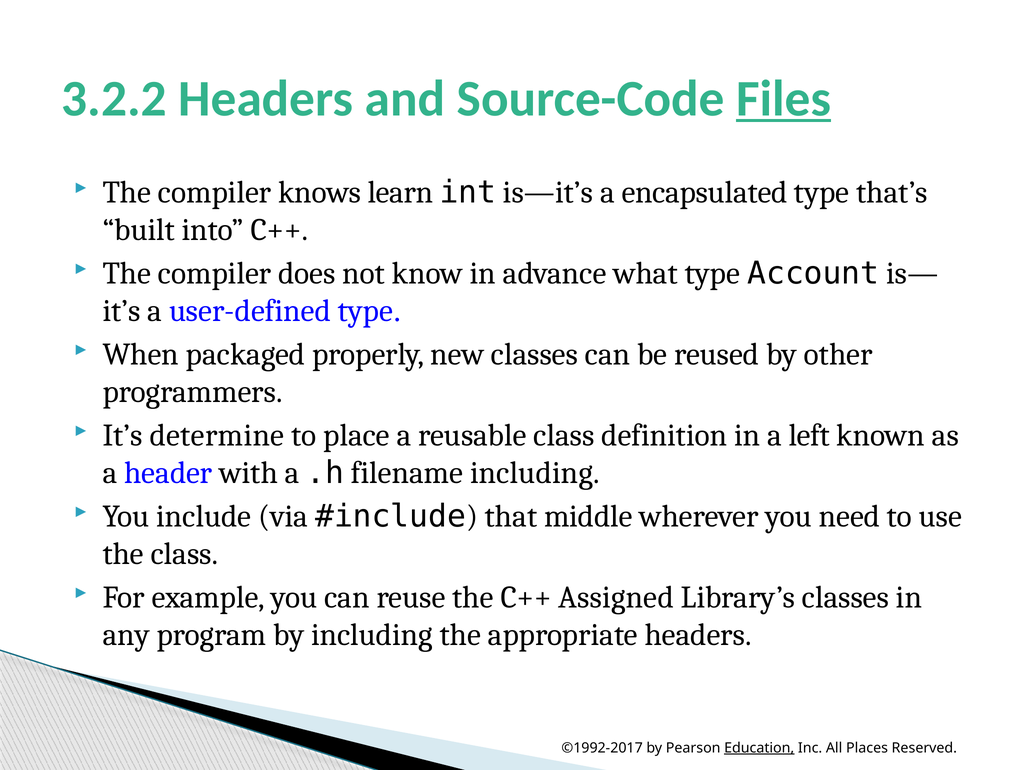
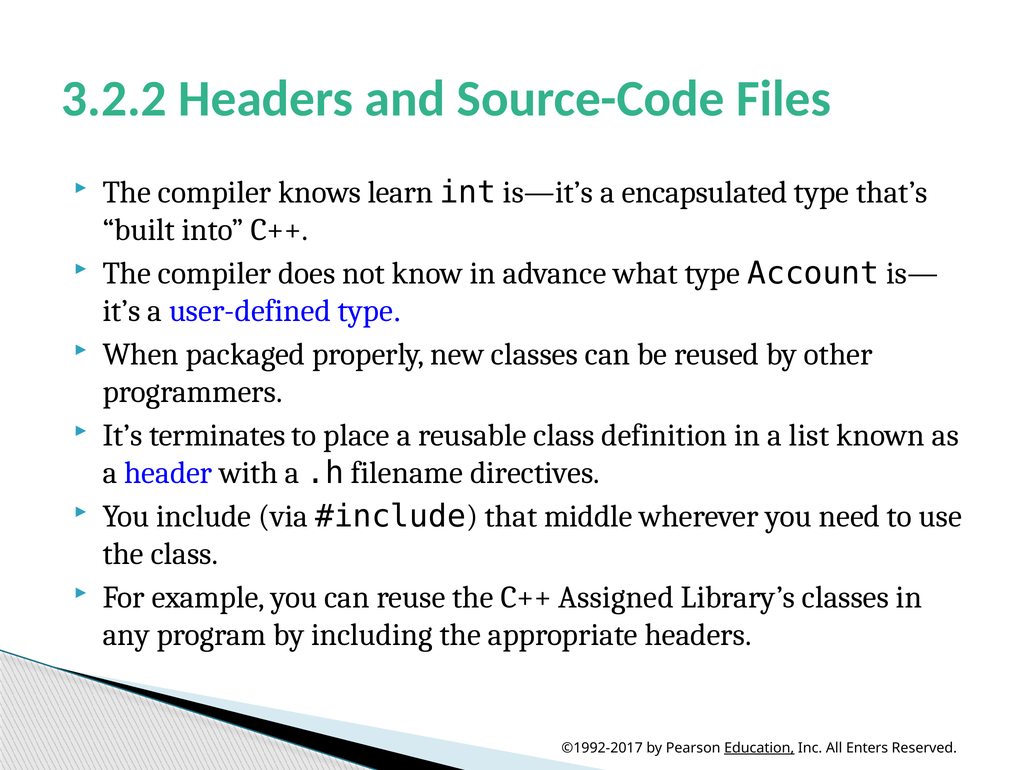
Files underline: present -> none
determine: determine -> terminates
left: left -> list
filename including: including -> directives
Places: Places -> Enters
